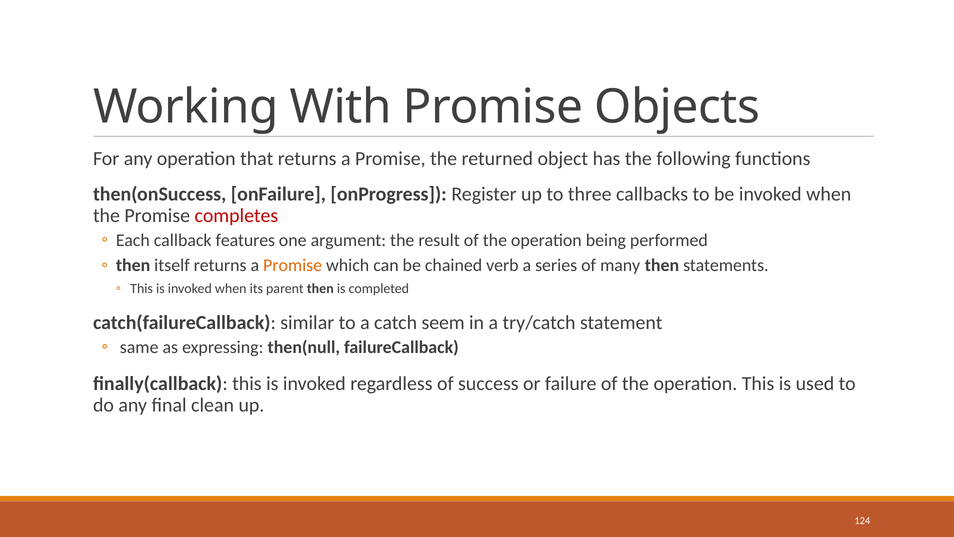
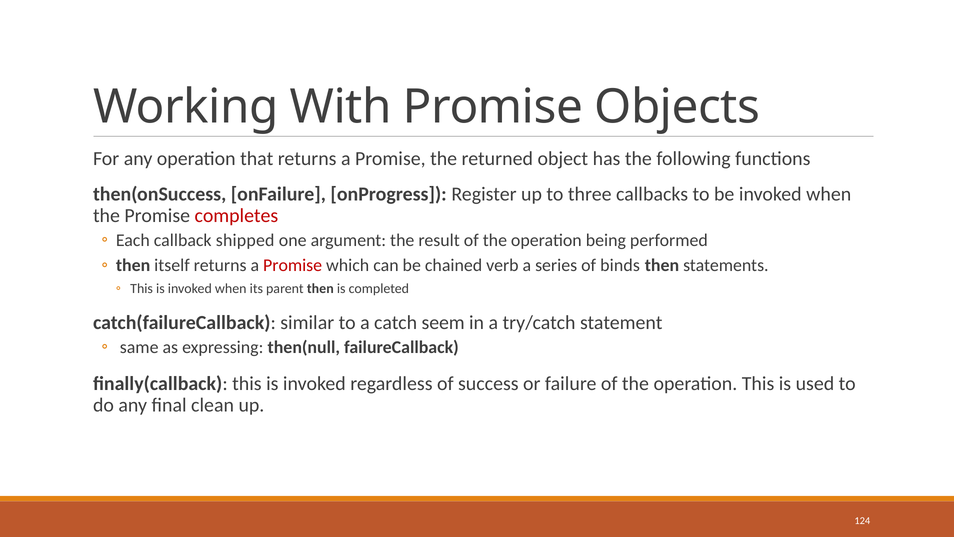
features: features -> shipped
Promise at (293, 265) colour: orange -> red
many: many -> binds
